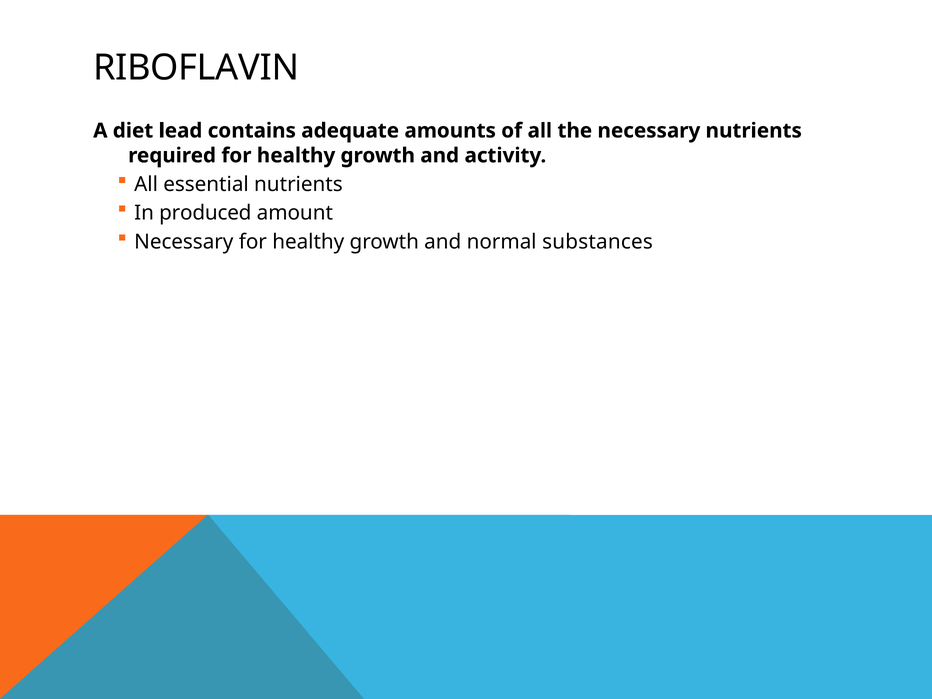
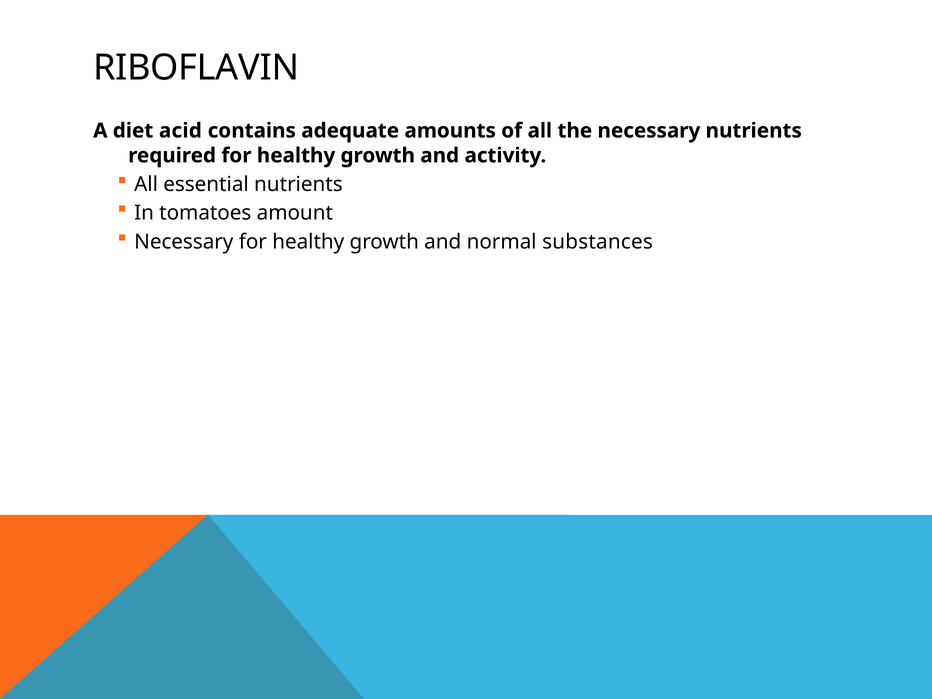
lead: lead -> acid
produced: produced -> tomatoes
